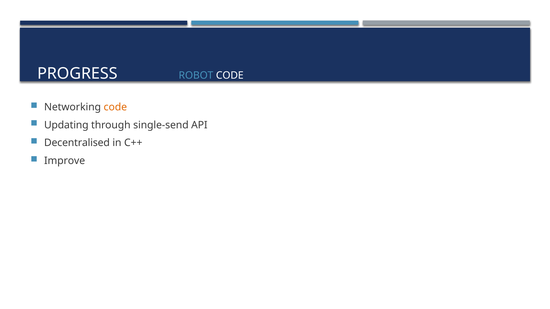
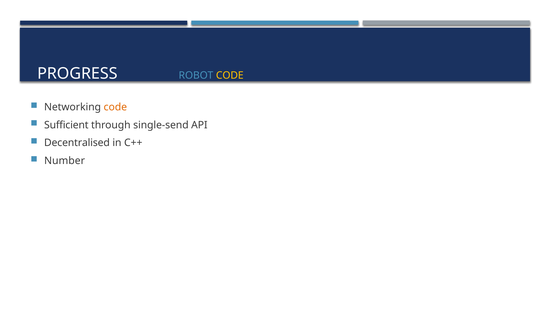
CODE at (230, 76) colour: white -> yellow
Updating: Updating -> Sufficient
Improve: Improve -> Number
